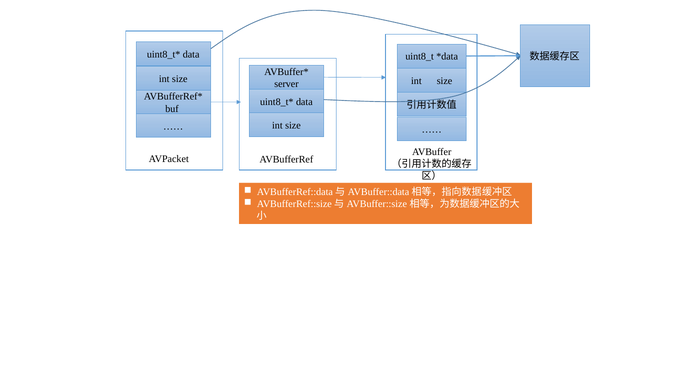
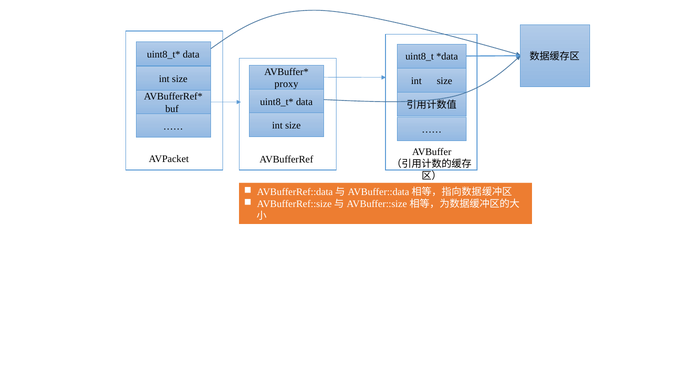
server: server -> proxy
